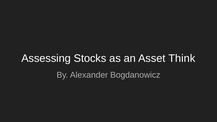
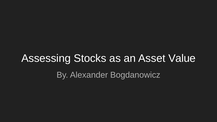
Think: Think -> Value
